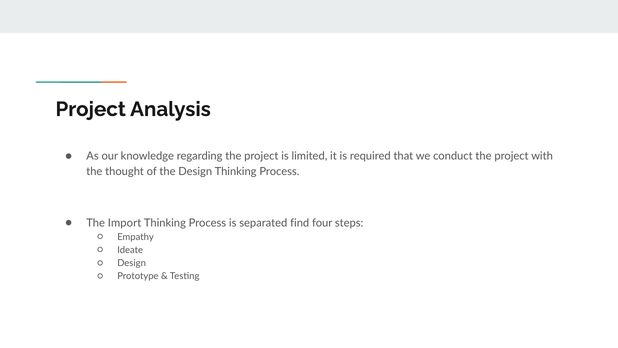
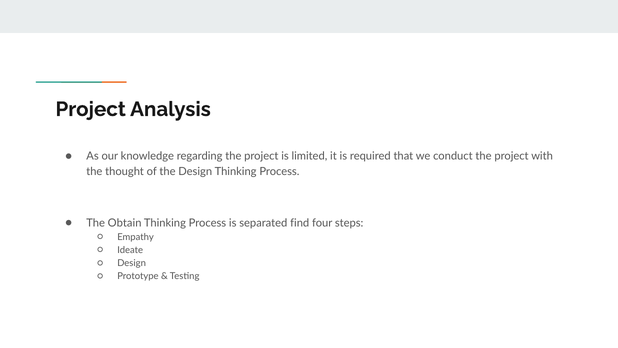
Import: Import -> Obtain
